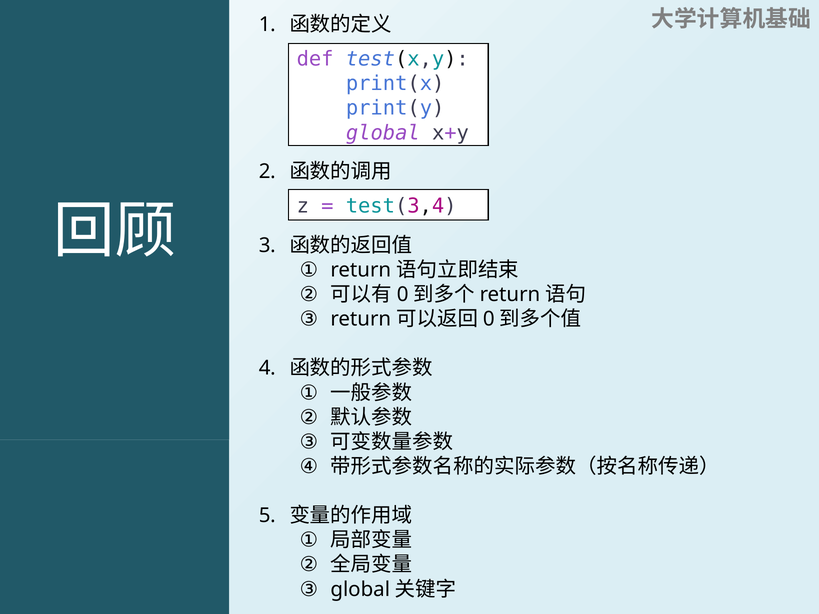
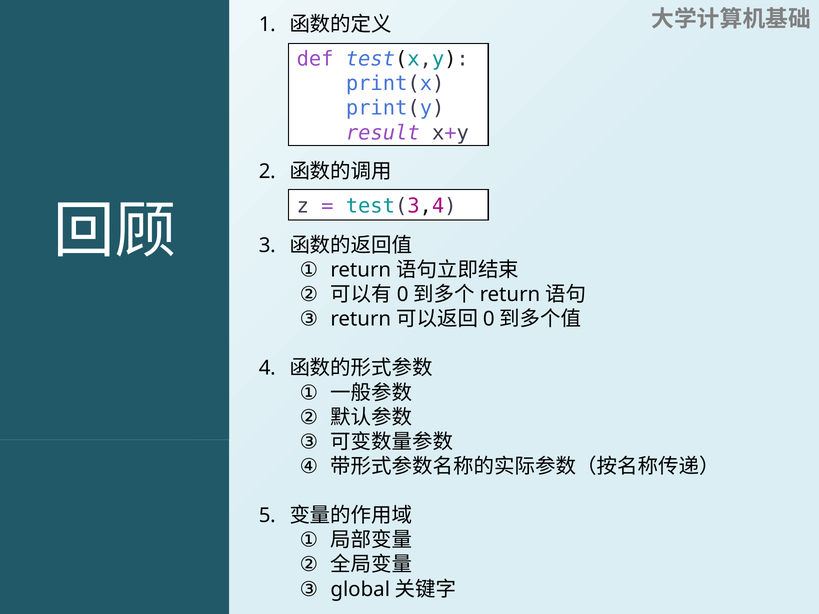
global: global -> result
